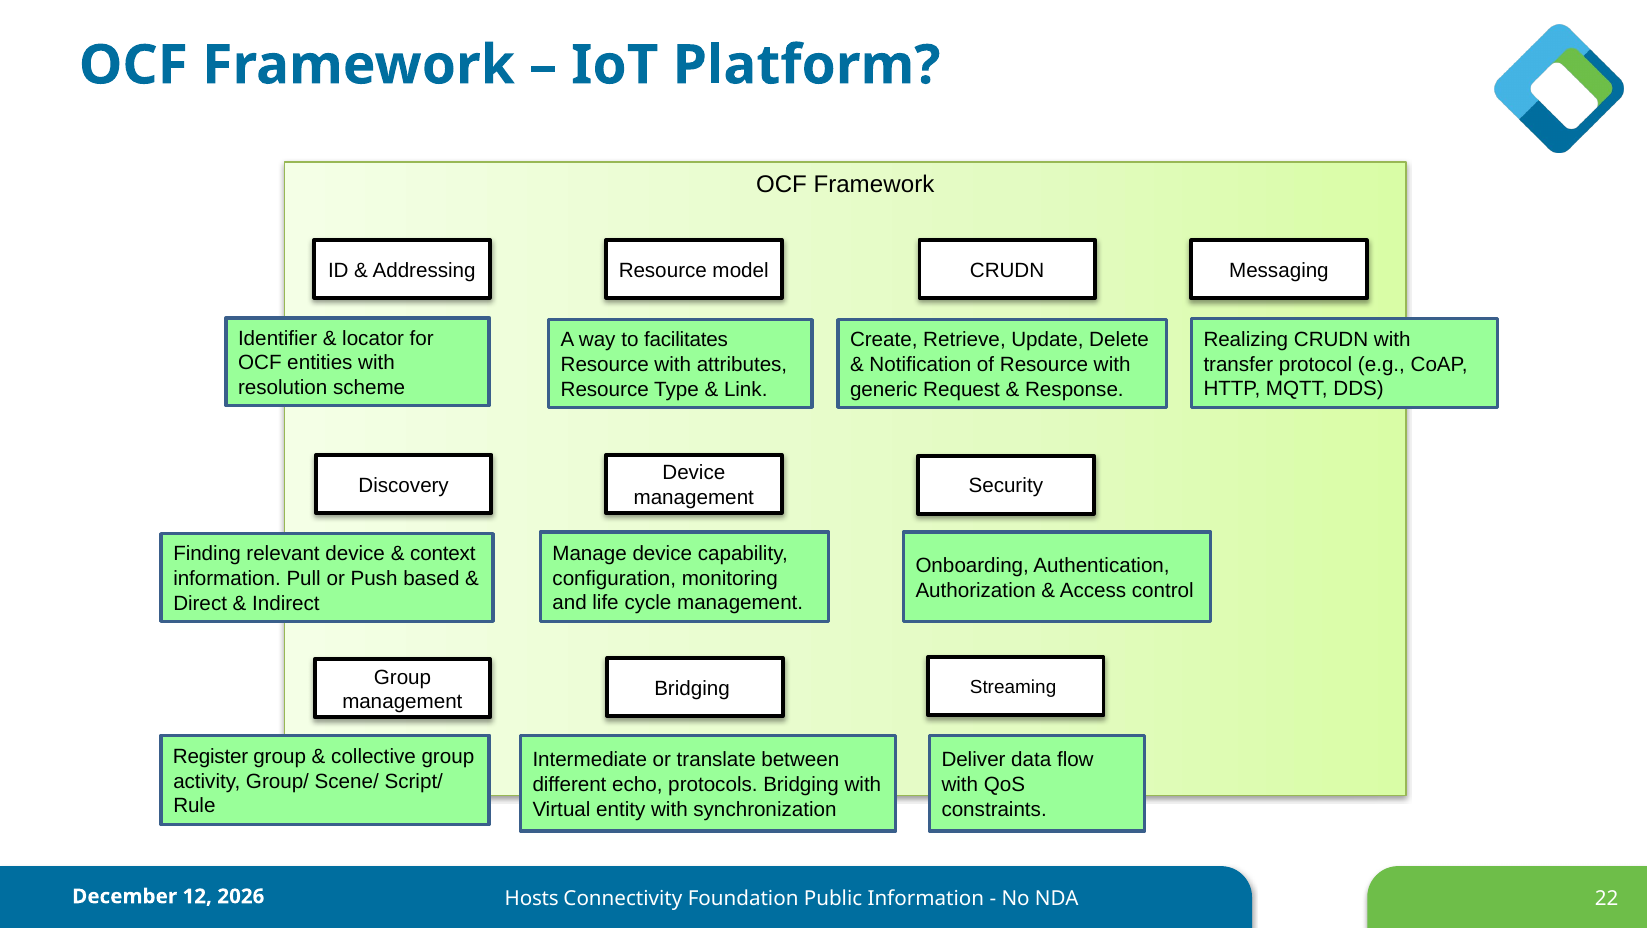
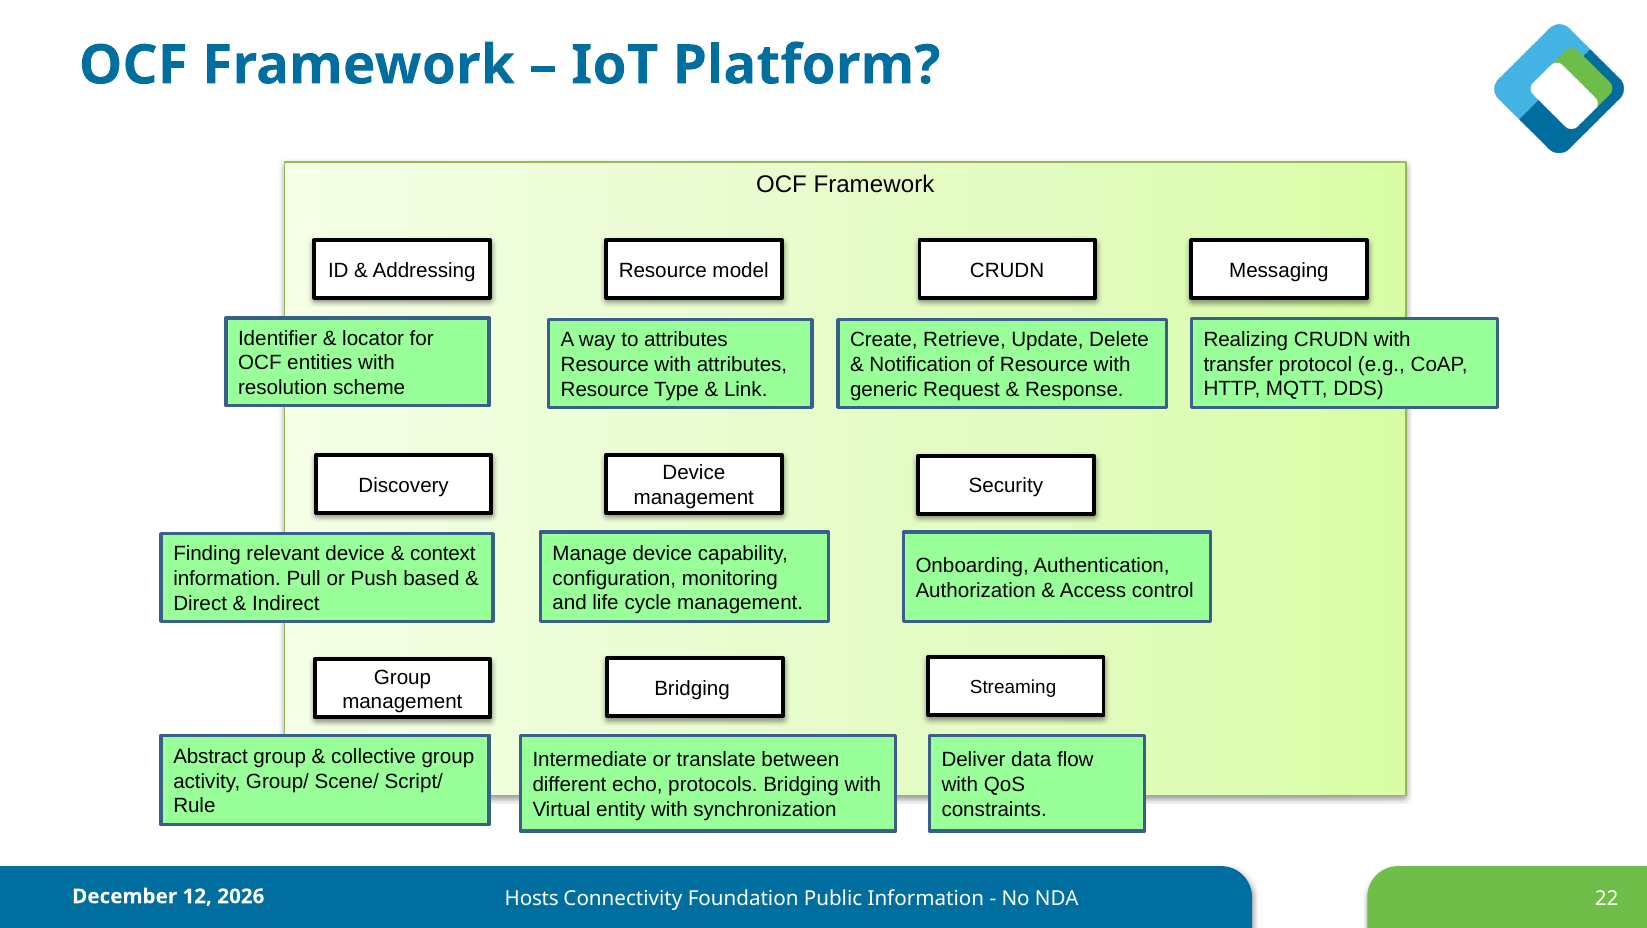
to facilitates: facilitates -> attributes
Register: Register -> Abstract
